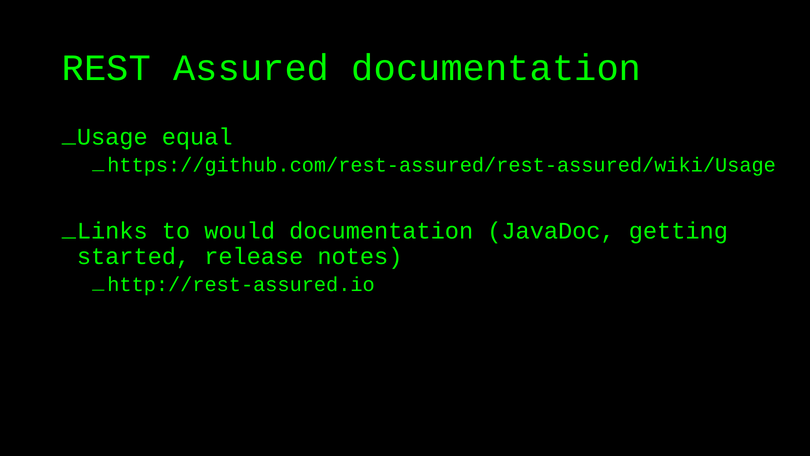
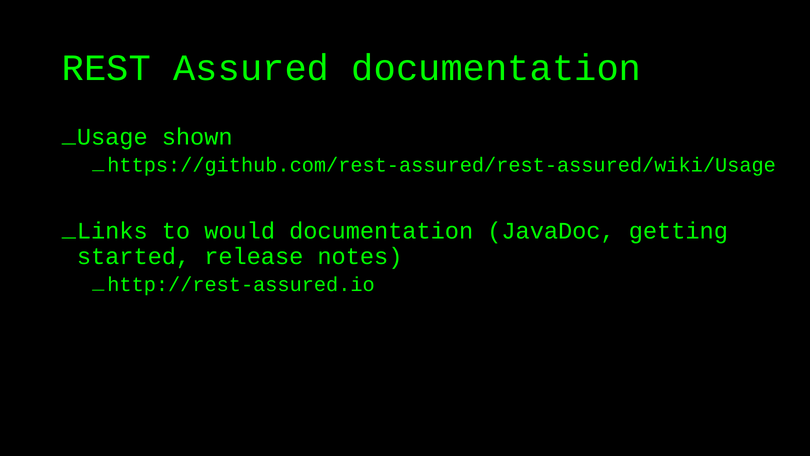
equal: equal -> shown
